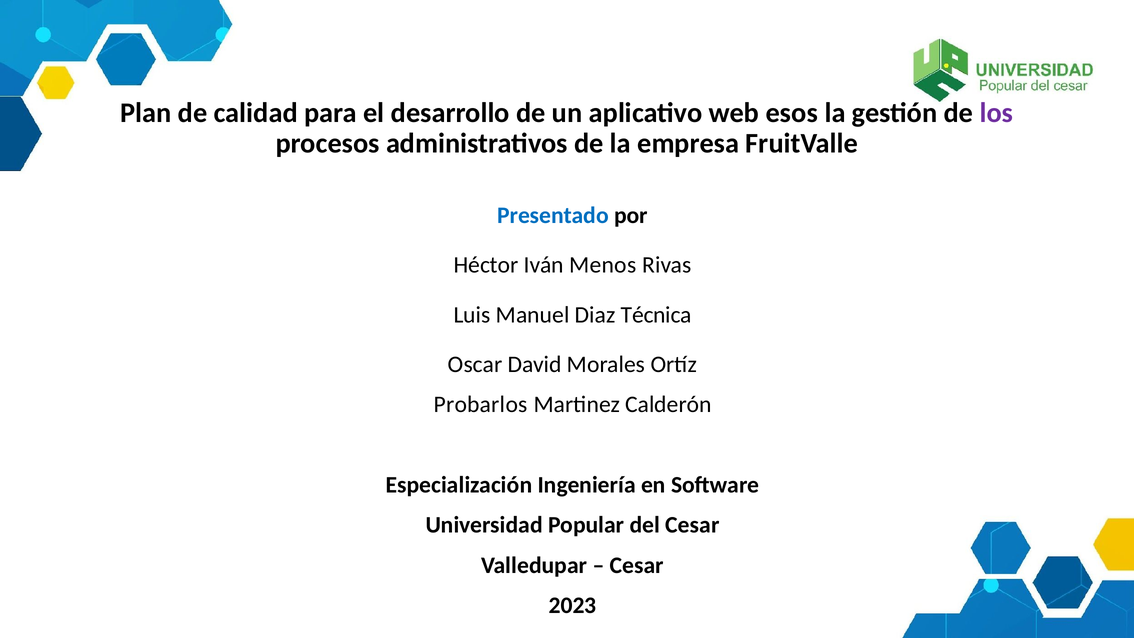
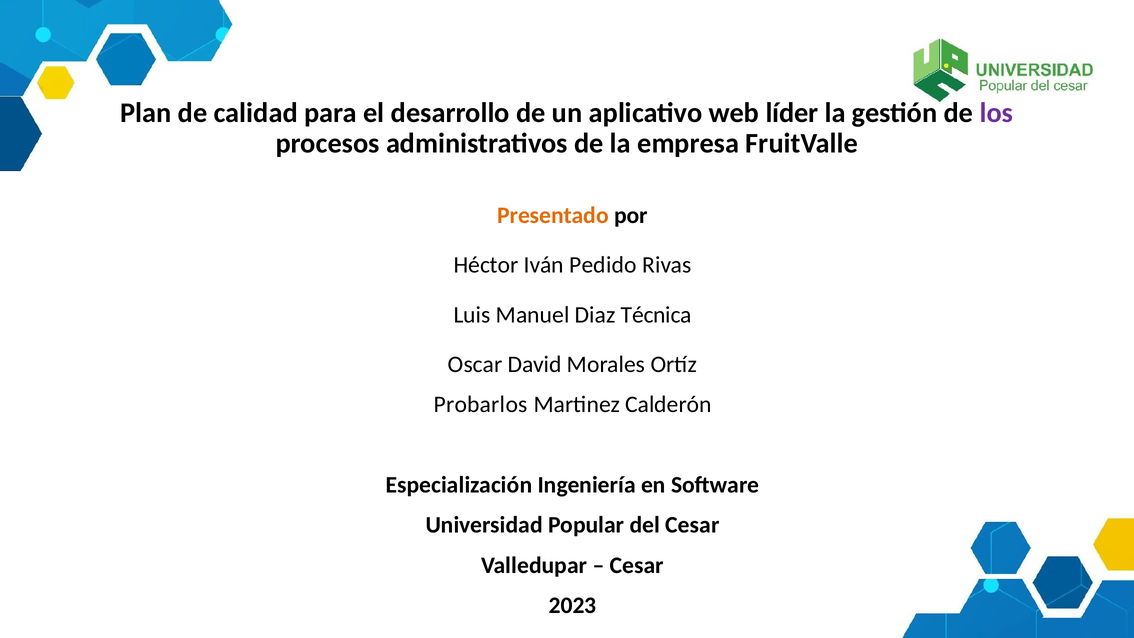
esos: esos -> líder
Presentado colour: blue -> orange
Menos: Menos -> Pedido
